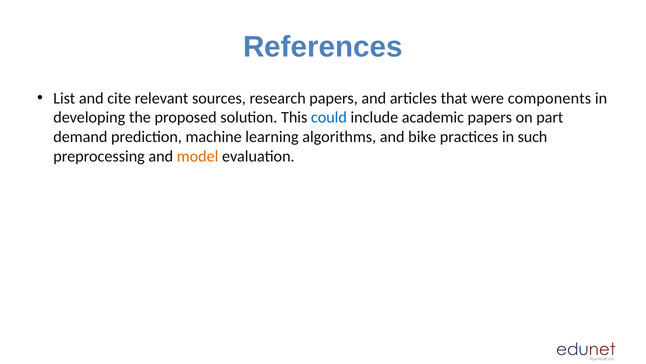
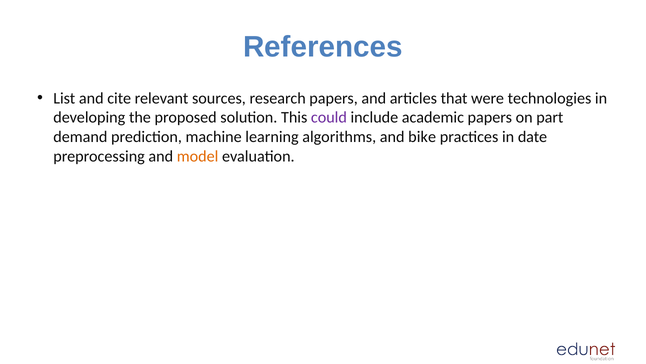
components: components -> technologies
could colour: blue -> purple
such: such -> date
